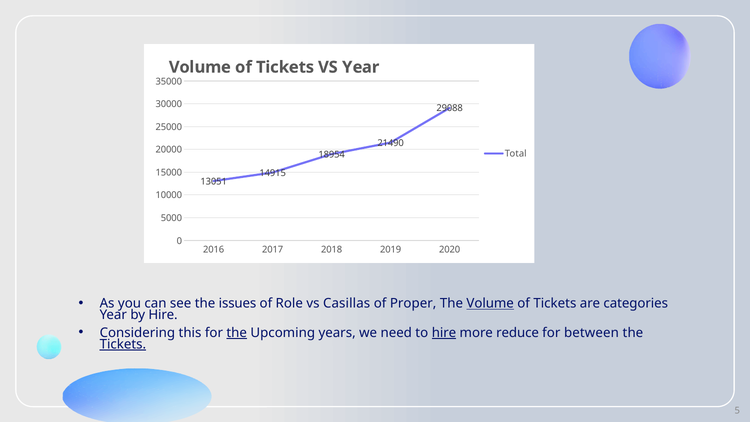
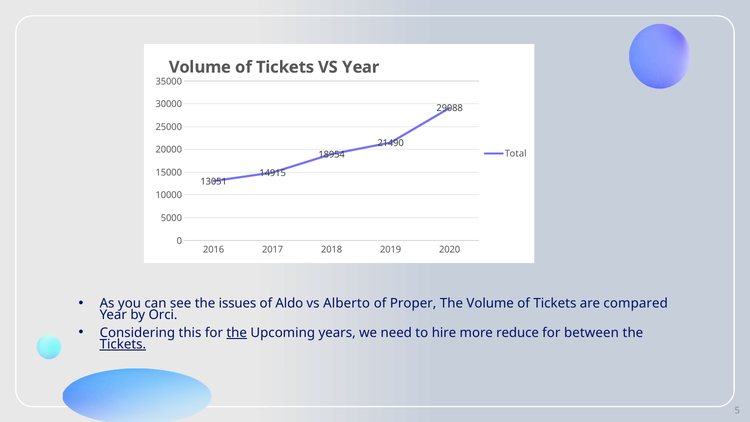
Role: Role -> Aldo
Casillas: Casillas -> Alberto
Volume at (490, 304) underline: present -> none
categories: categories -> compared
by Hire: Hire -> Orci
hire at (444, 333) underline: present -> none
